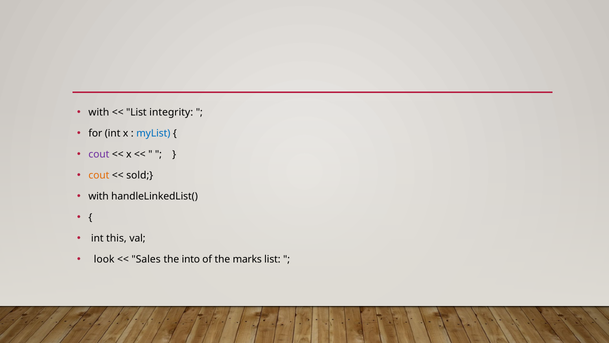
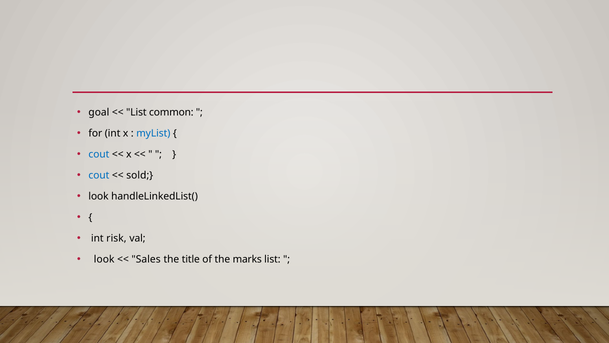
with at (99, 112): with -> goal
integrity: integrity -> common
cout at (99, 154) colour: purple -> blue
cout at (99, 175) colour: orange -> blue
with at (99, 196): with -> look
this: this -> risk
into: into -> title
